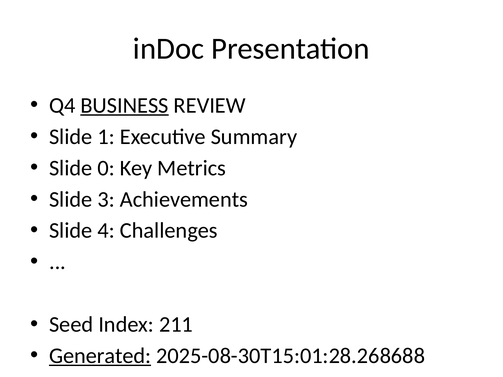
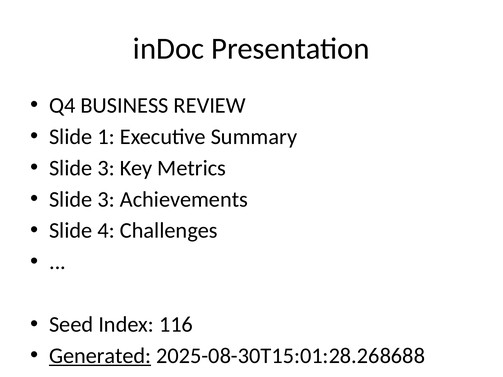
BUSINESS underline: present -> none
0 at (106, 168): 0 -> 3
211: 211 -> 116
